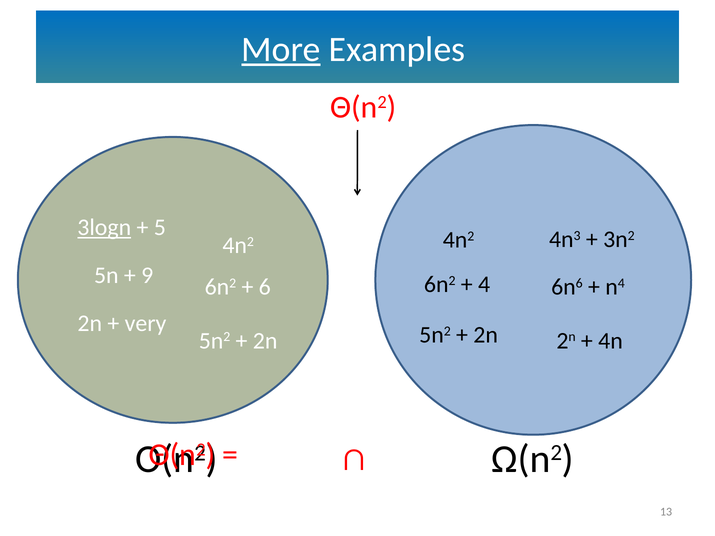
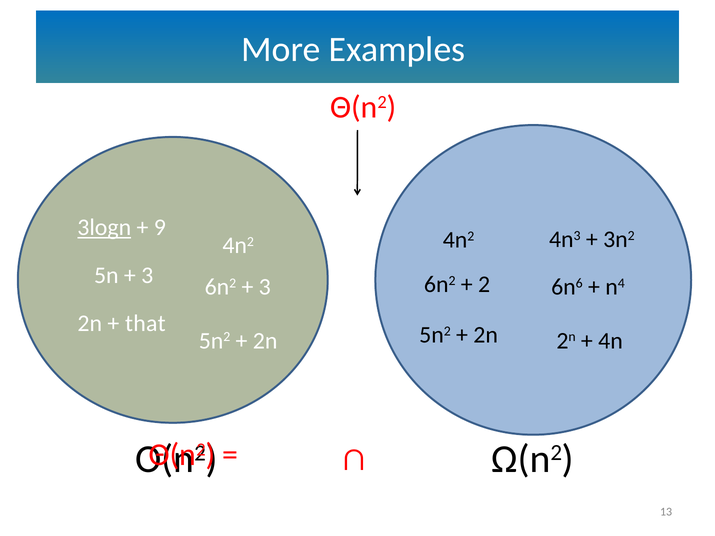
More underline: present -> none
5: 5 -> 9
9 at (147, 276): 9 -> 3
4: 4 -> 2
6 at (265, 287): 6 -> 3
very: very -> that
